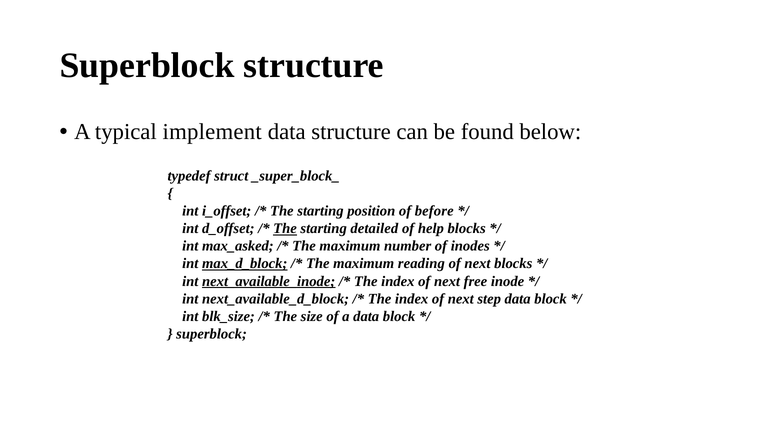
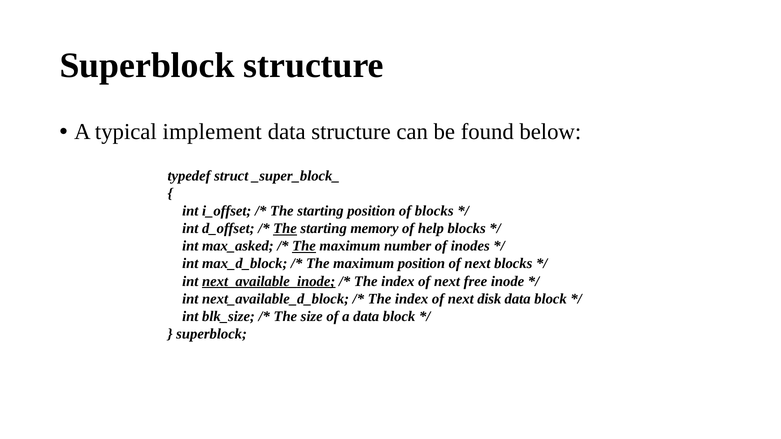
of before: before -> blocks
detailed: detailed -> memory
The at (304, 246) underline: none -> present
max_d_block underline: present -> none
maximum reading: reading -> position
step: step -> disk
